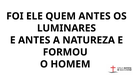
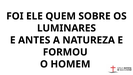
QUEM ANTES: ANTES -> SOBRE
